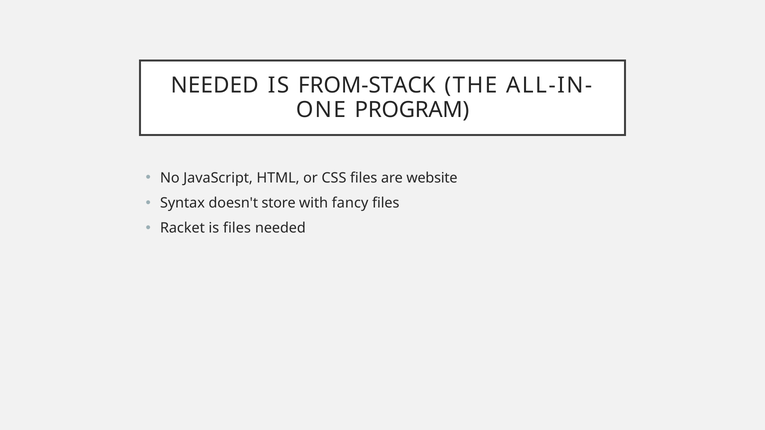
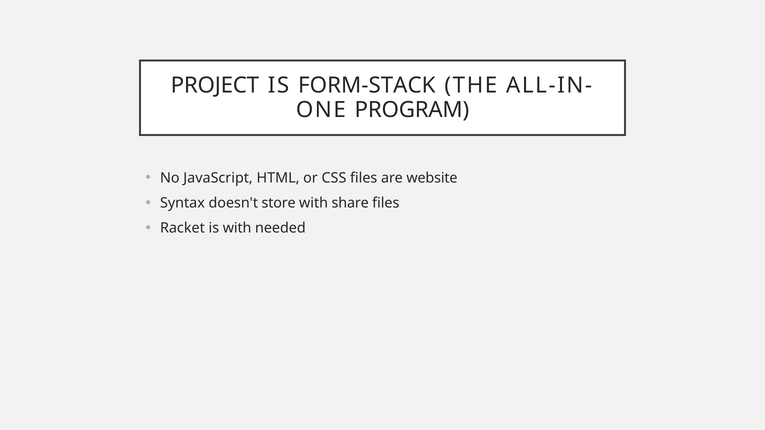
NEEDED at (215, 86): NEEDED -> PROJECT
FROM-STACK: FROM-STACK -> FORM-STACK
fancy: fancy -> share
is files: files -> with
